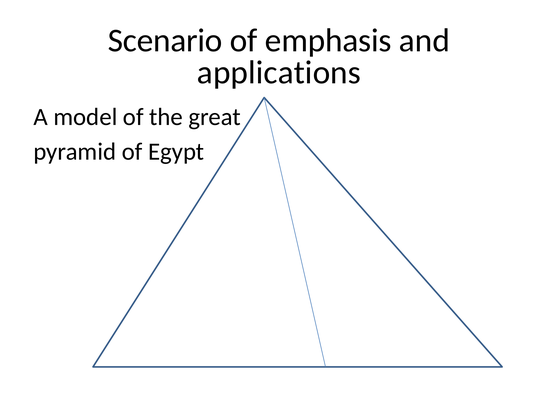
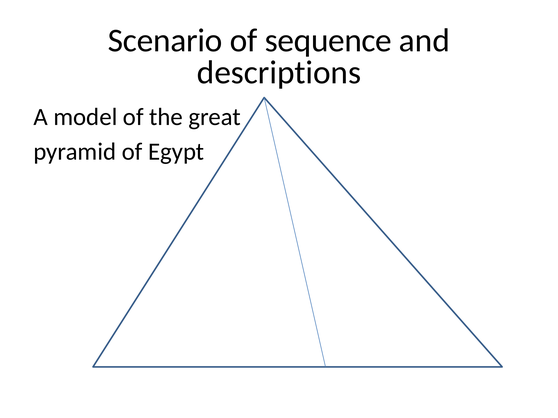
emphasis: emphasis -> sequence
applications: applications -> descriptions
